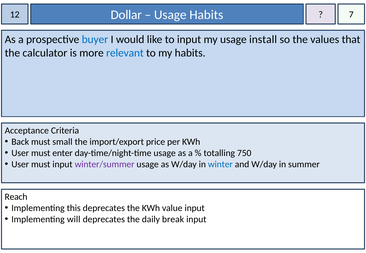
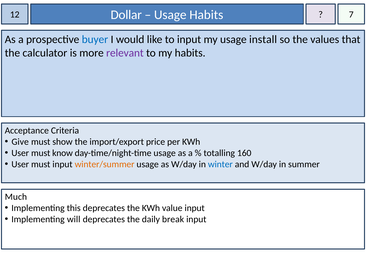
relevant colour: blue -> purple
Back: Back -> Give
small: small -> show
enter: enter -> know
750: 750 -> 160
winter/summer colour: purple -> orange
Reach: Reach -> Much
